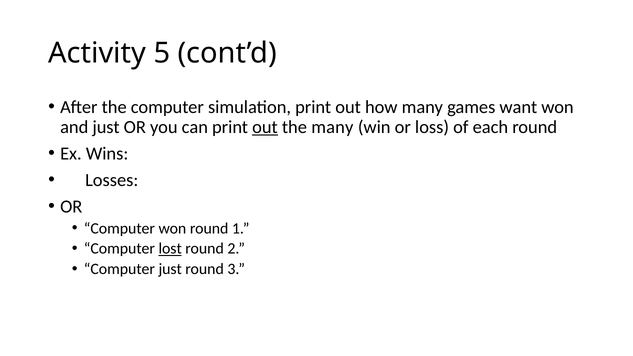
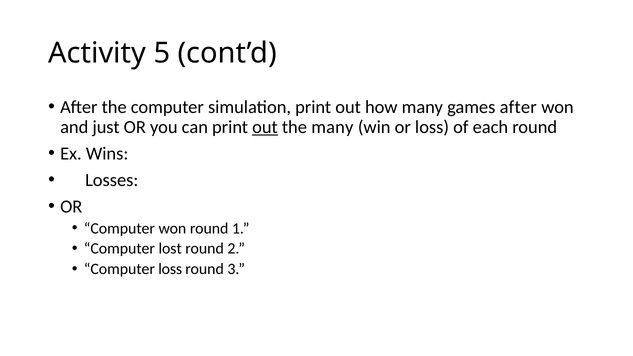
games want: want -> after
lost underline: present -> none
Computer just: just -> loss
